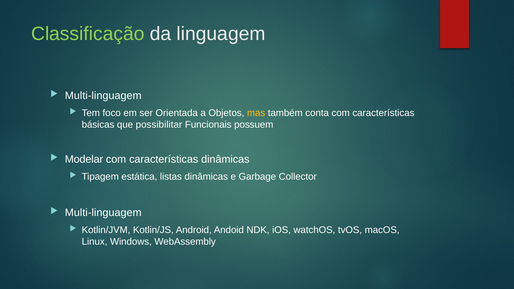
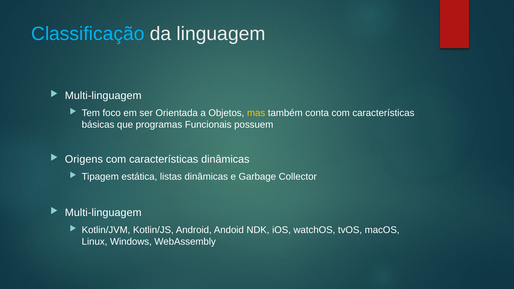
Classificação colour: light green -> light blue
possibilitar: possibilitar -> programas
Modelar: Modelar -> Origens
